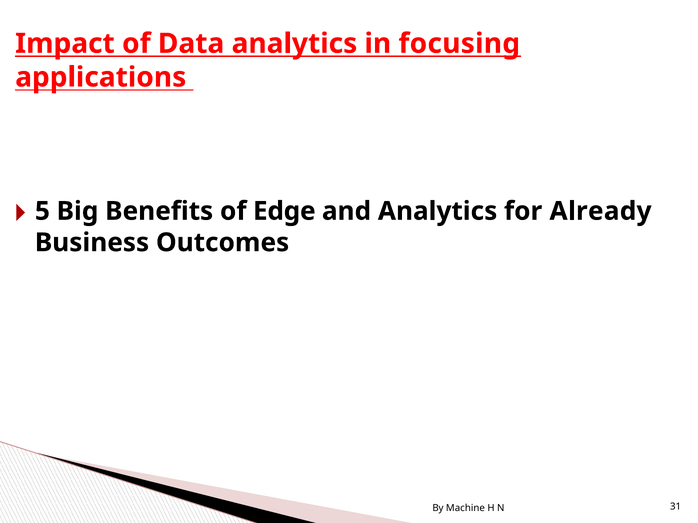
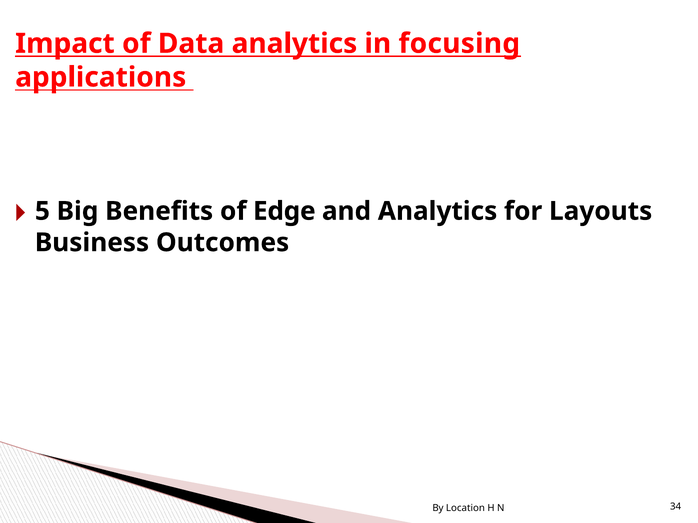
Already: Already -> Layouts
Machine: Machine -> Location
31: 31 -> 34
